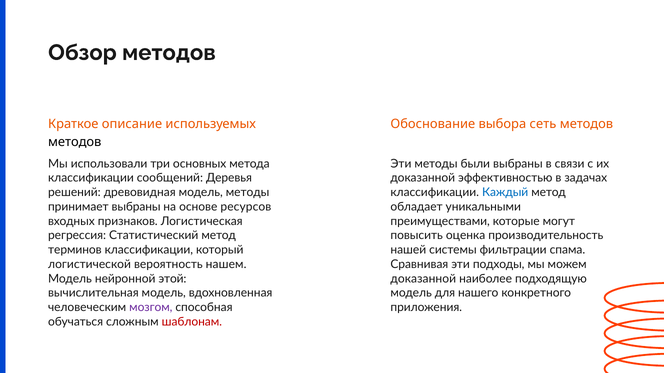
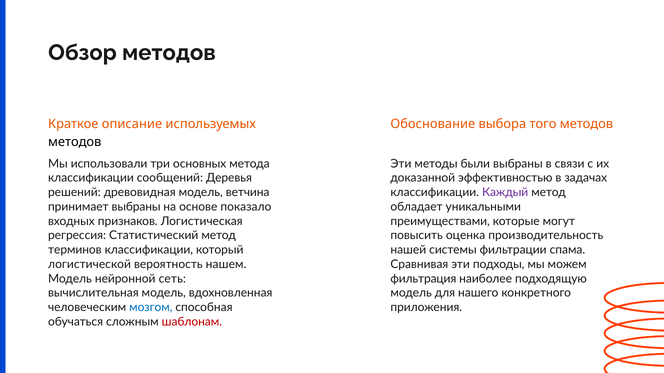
сеть: сеть -> того
модель методы: методы -> ветчина
Каждый colour: blue -> purple
ресурсов: ресурсов -> показало
этой: этой -> сеть
доказанной at (423, 279): доказанной -> фильтрация
мозгом colour: purple -> blue
